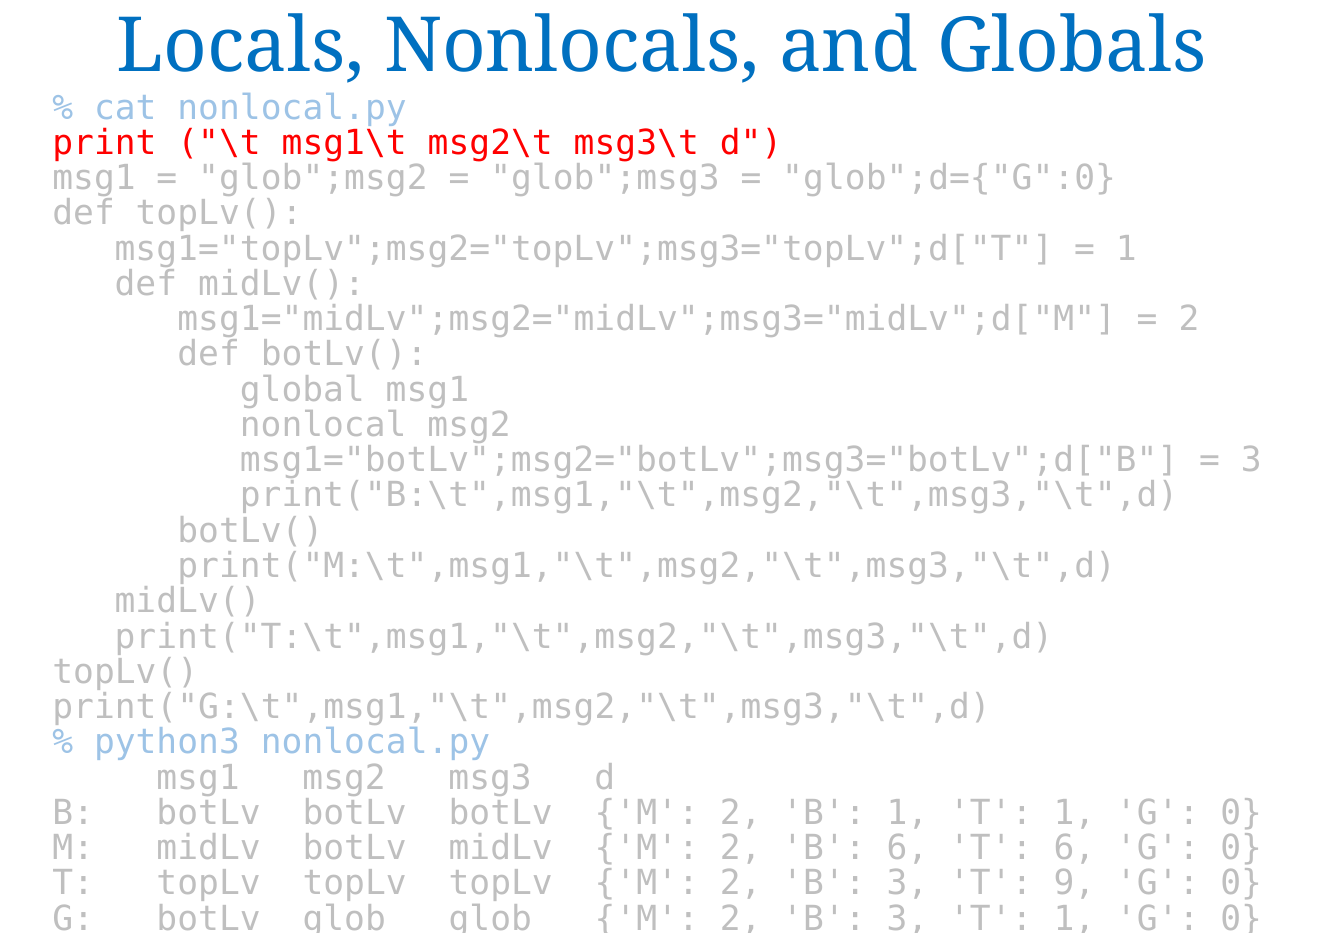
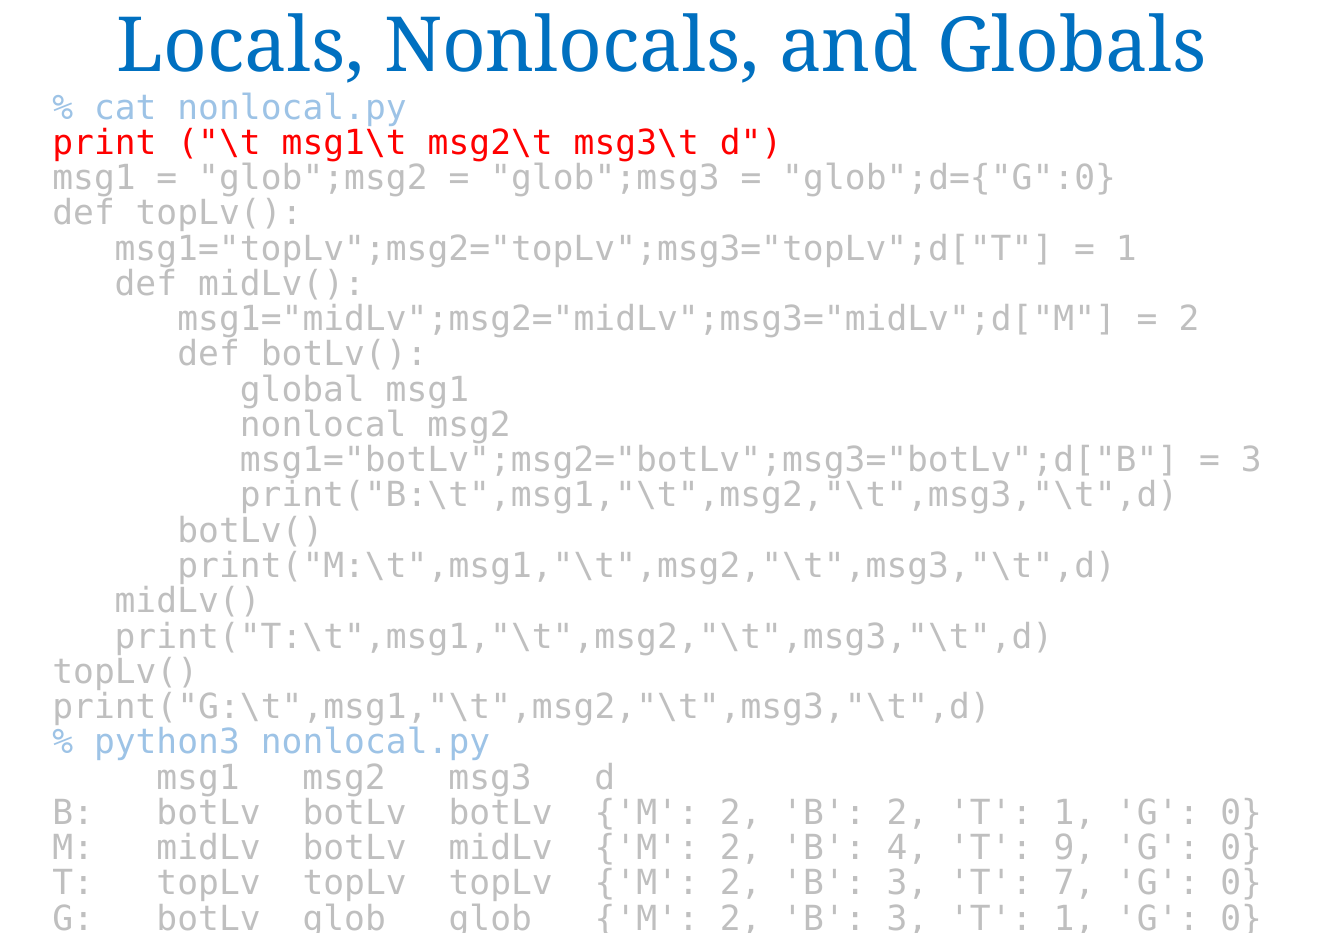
B 1: 1 -> 2
B 6: 6 -> 4
T 6: 6 -> 9
9: 9 -> 7
